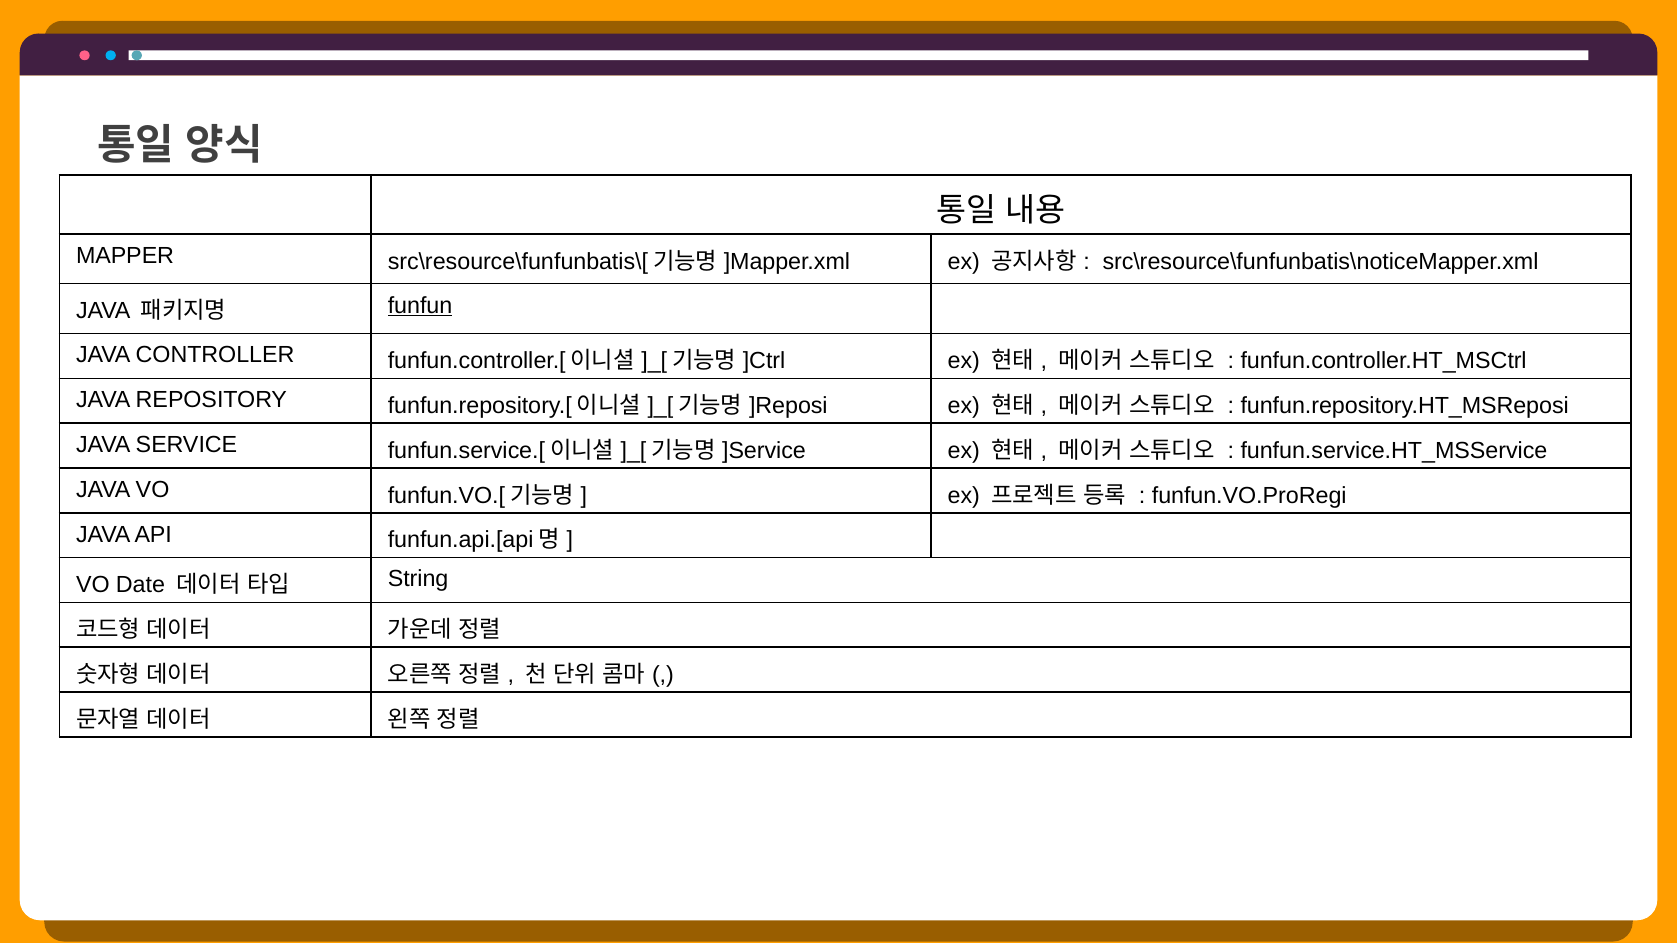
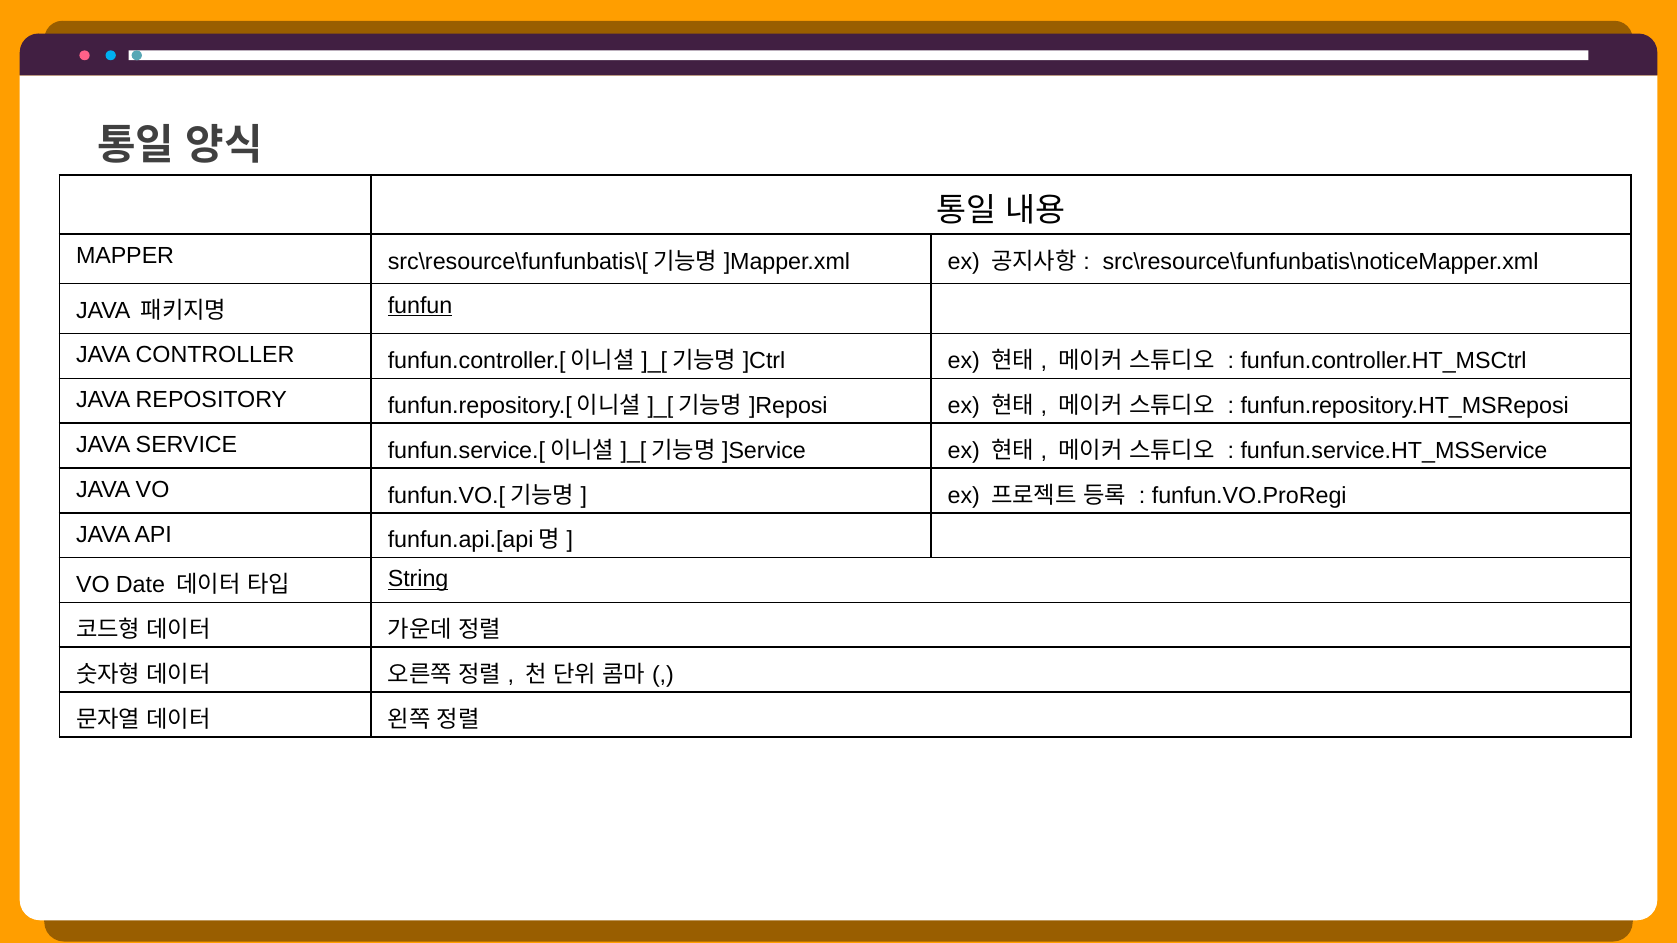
String underline: none -> present
